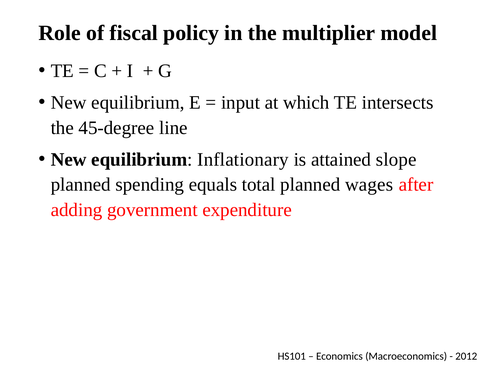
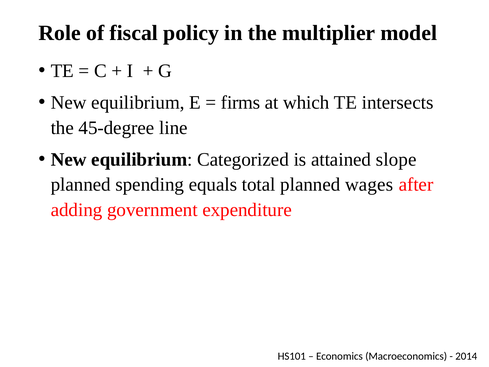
input: input -> firms
Inflationary: Inflationary -> Categorized
2012: 2012 -> 2014
